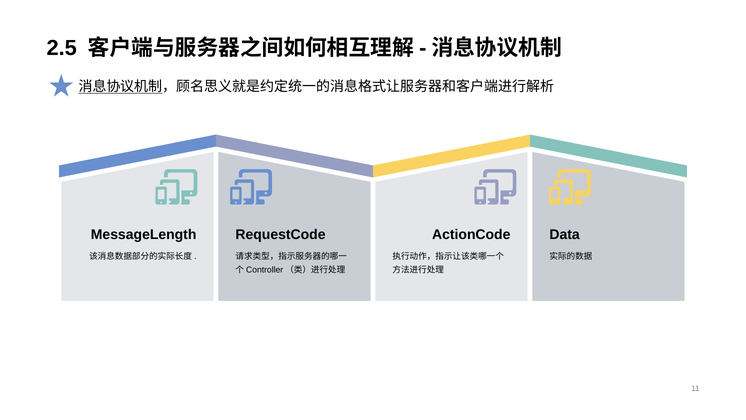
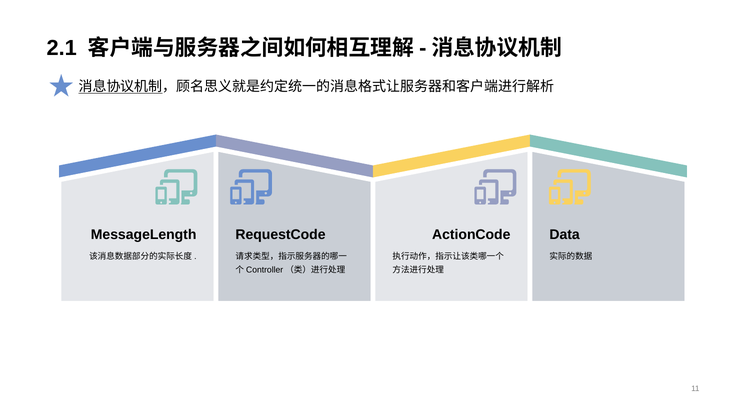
2.5: 2.5 -> 2.1
